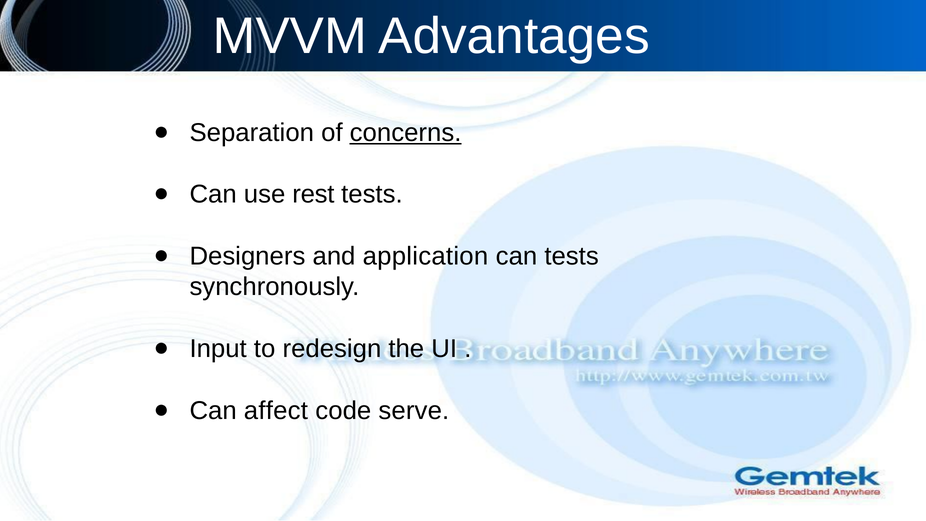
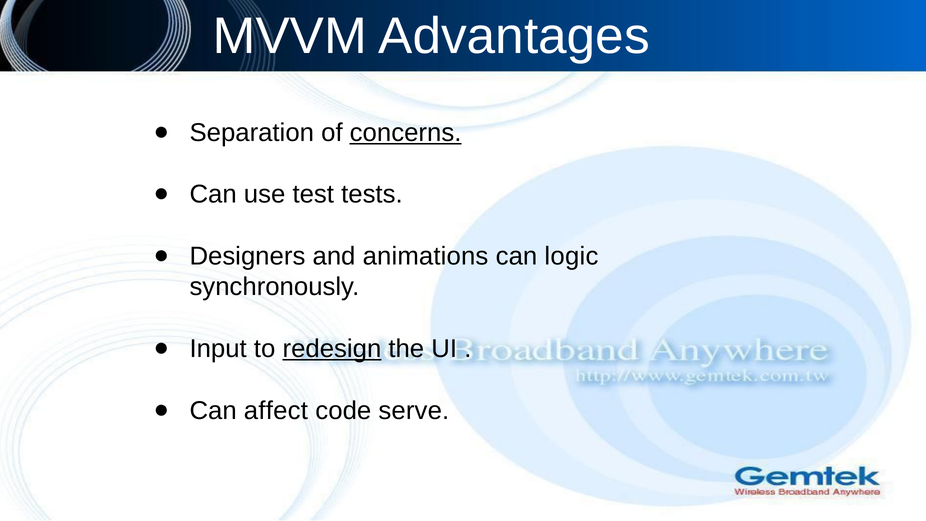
rest: rest -> test
application: application -> animations
can tests: tests -> logic
redesign underline: none -> present
